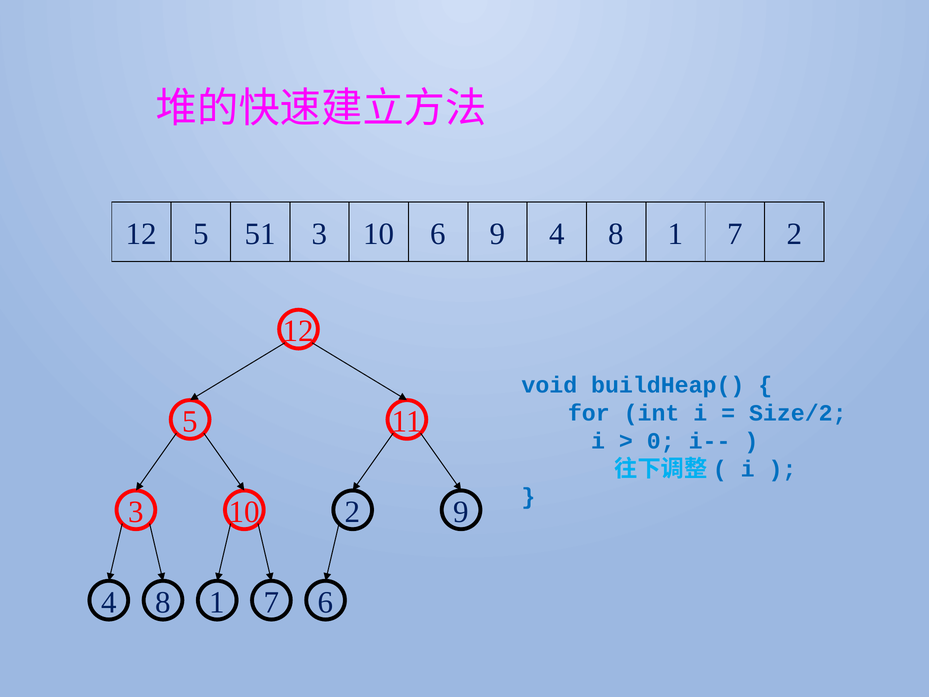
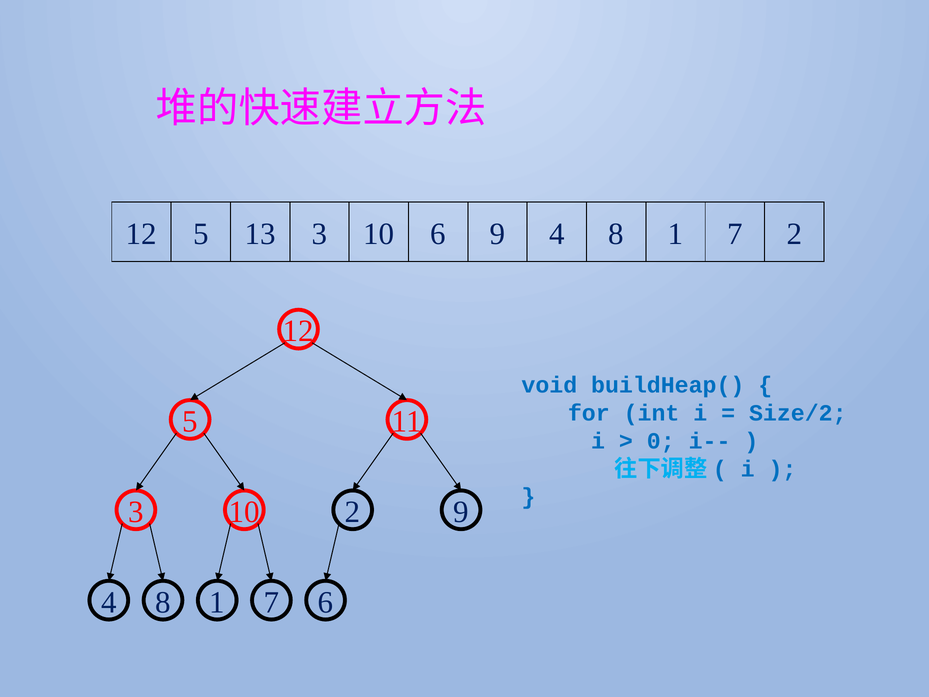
51: 51 -> 13
